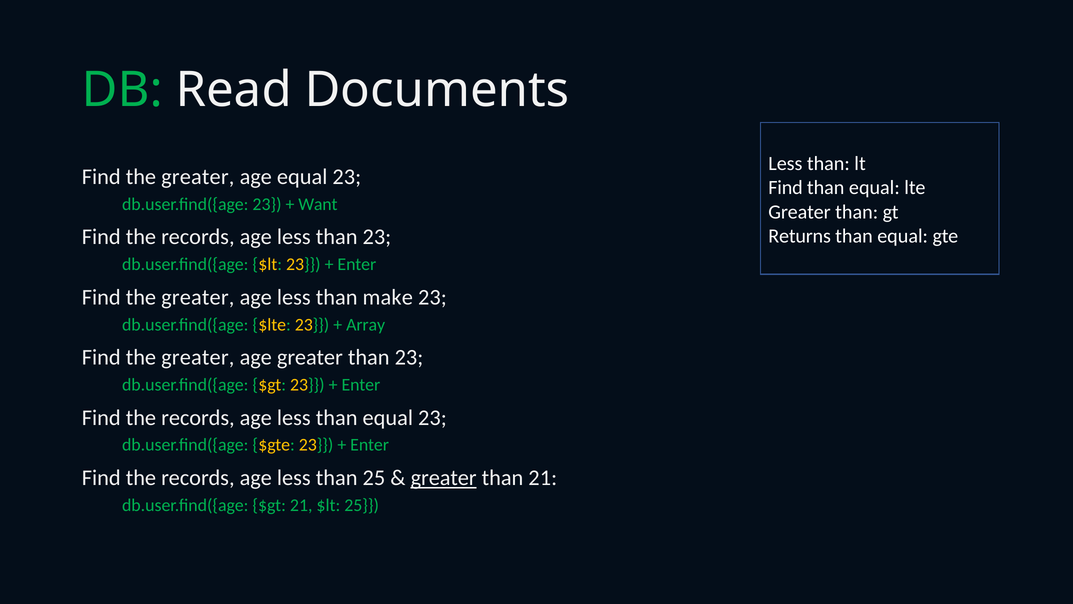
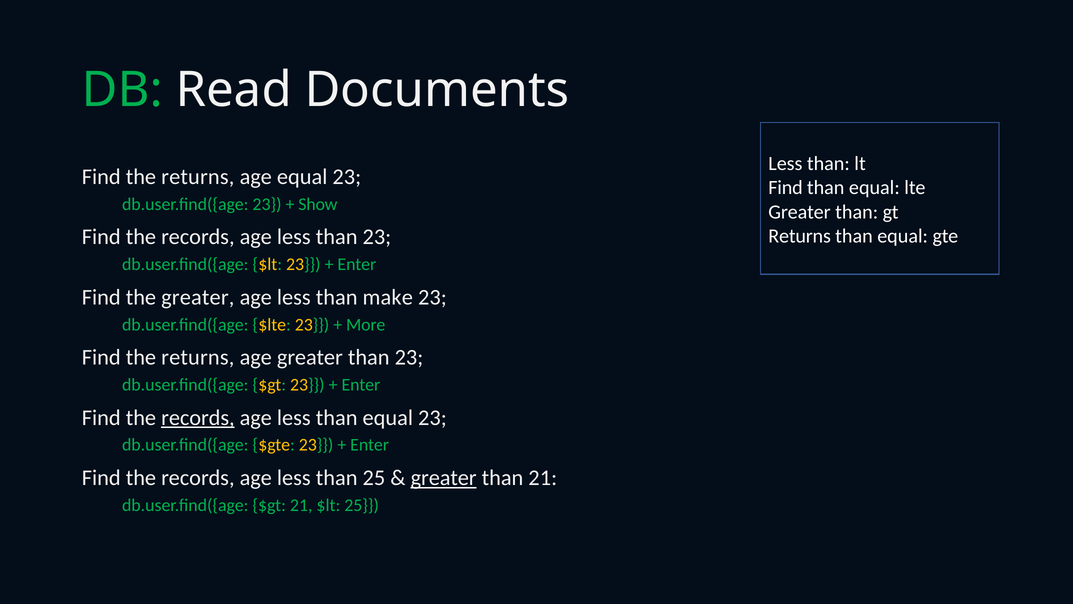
greater at (198, 177): greater -> returns
Want: Want -> Show
Array: Array -> More
greater at (198, 357): greater -> returns
records at (198, 417) underline: none -> present
